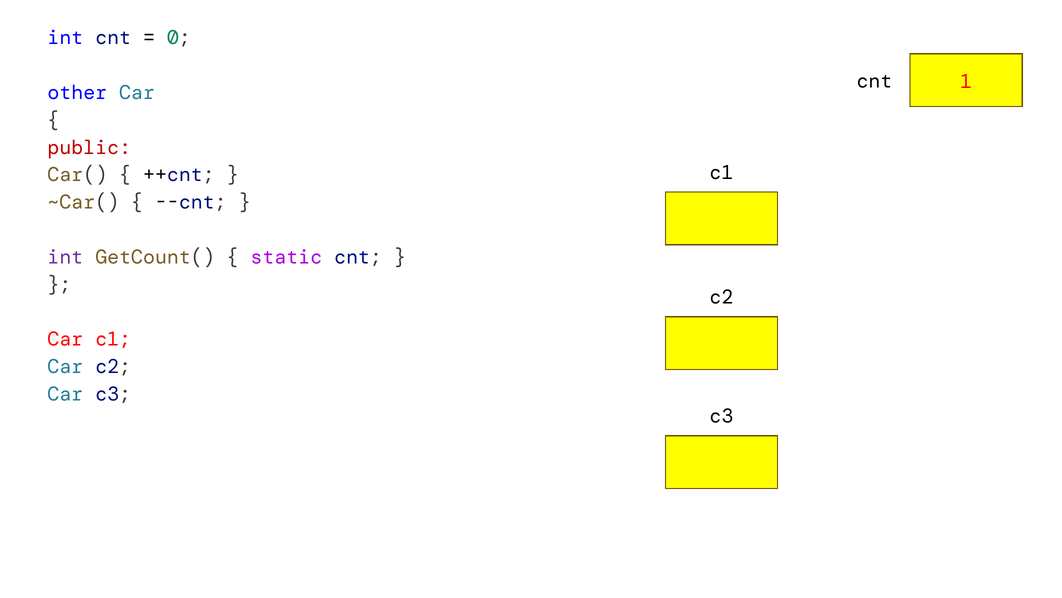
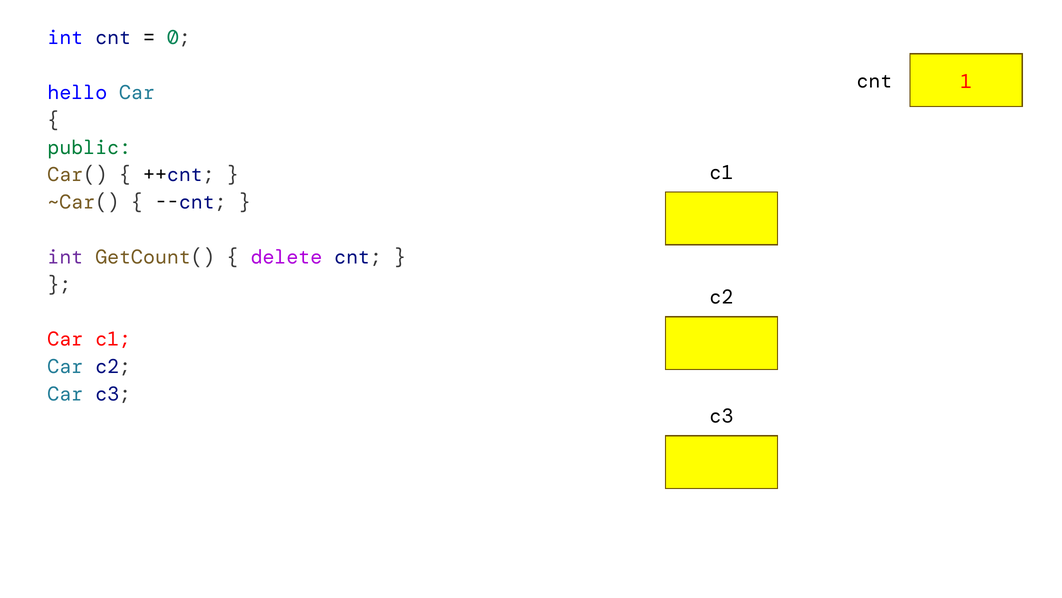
other: other -> hello
public colour: red -> green
static: static -> delete
